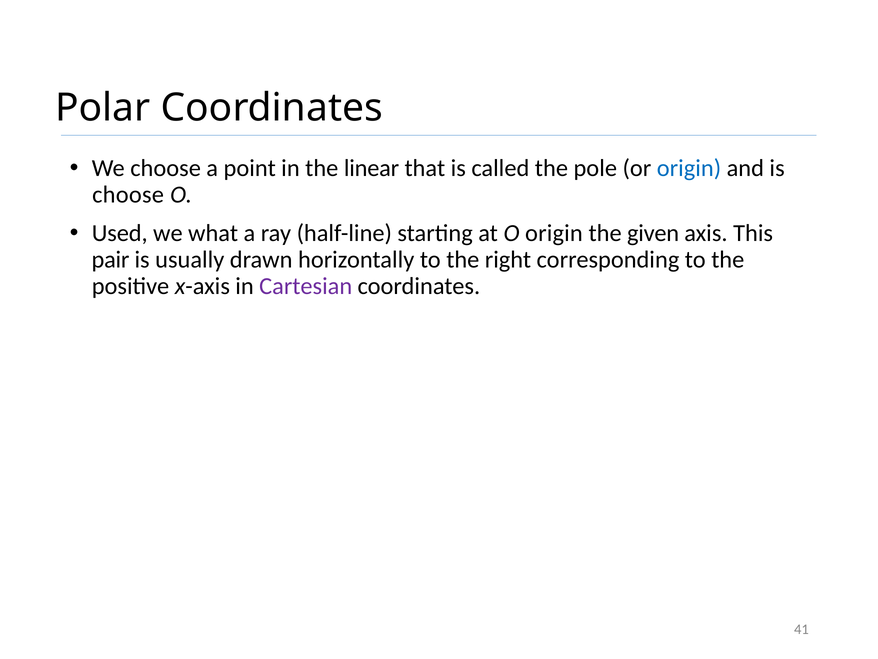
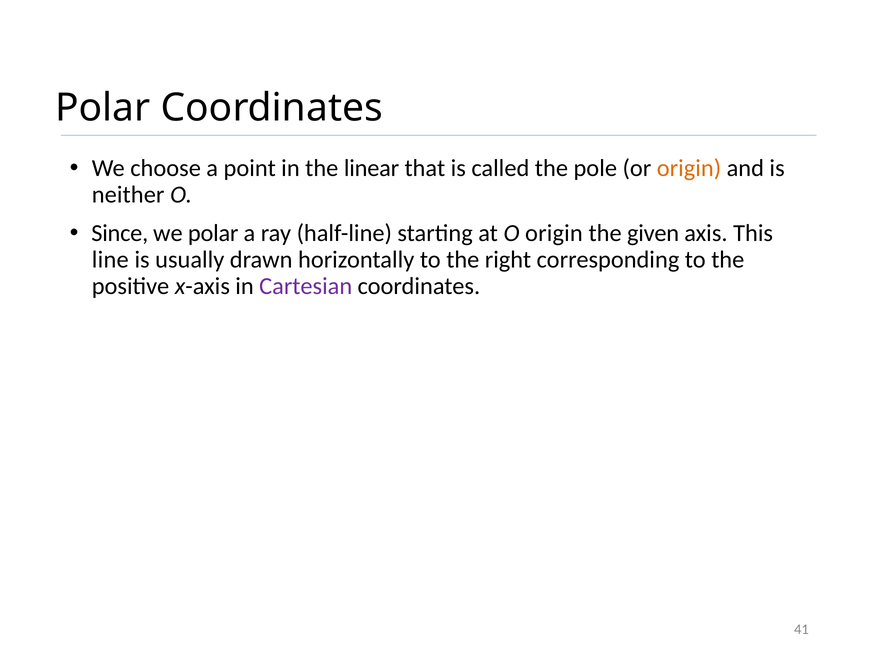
origin at (689, 168) colour: blue -> orange
choose at (128, 195): choose -> neither
Used: Used -> Since
we what: what -> polar
pair: pair -> line
